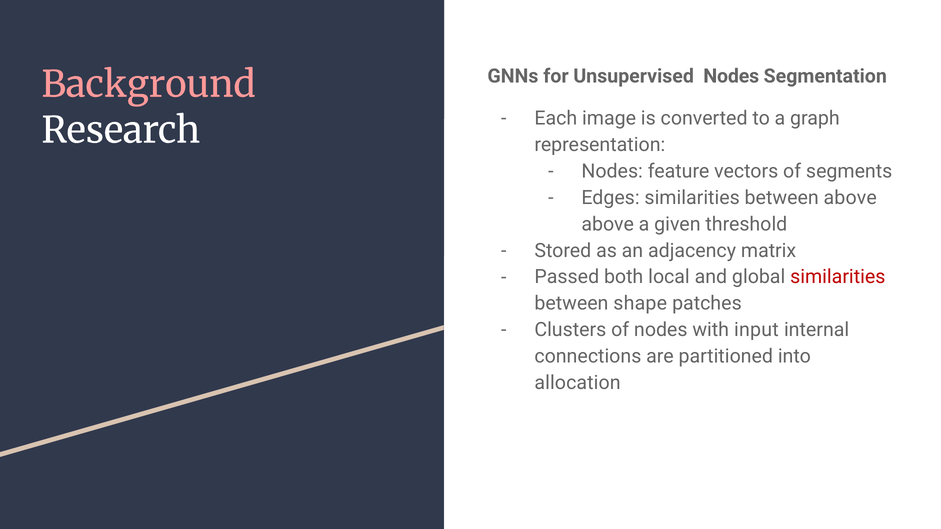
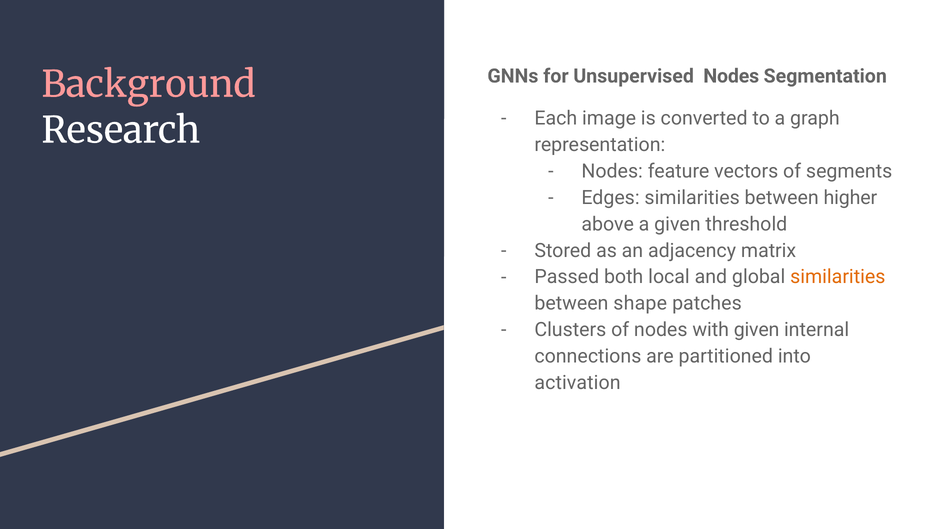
between above: above -> higher
similarities at (838, 277) colour: red -> orange
with input: input -> given
allocation: allocation -> activation
